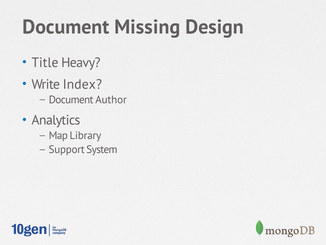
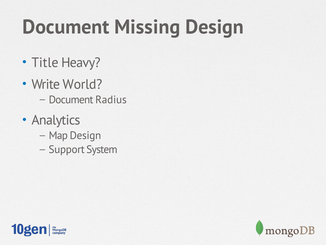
Index: Index -> World
Author: Author -> Radius
Map Library: Library -> Design
